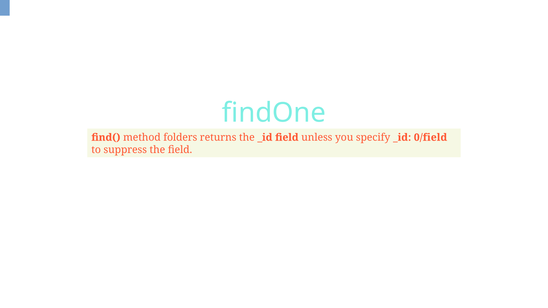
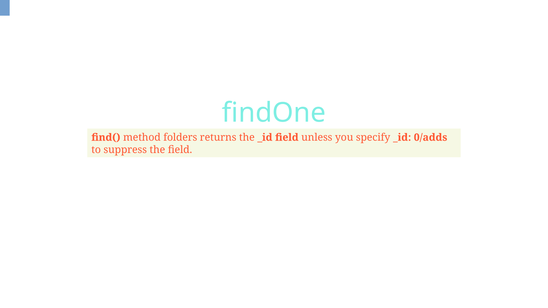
0/field: 0/field -> 0/adds
